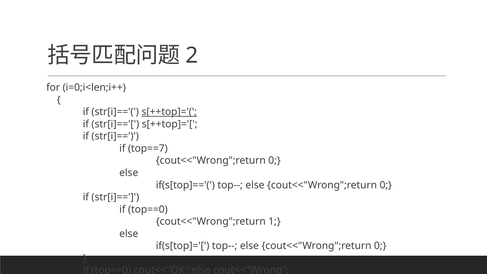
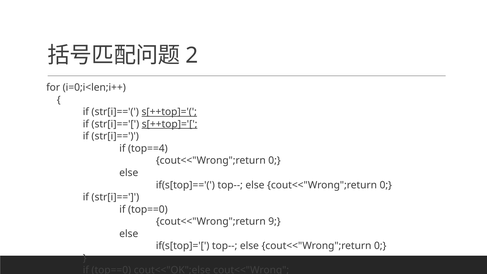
s[++top]='[ underline: none -> present
top==7: top==7 -> top==4
1: 1 -> 9
